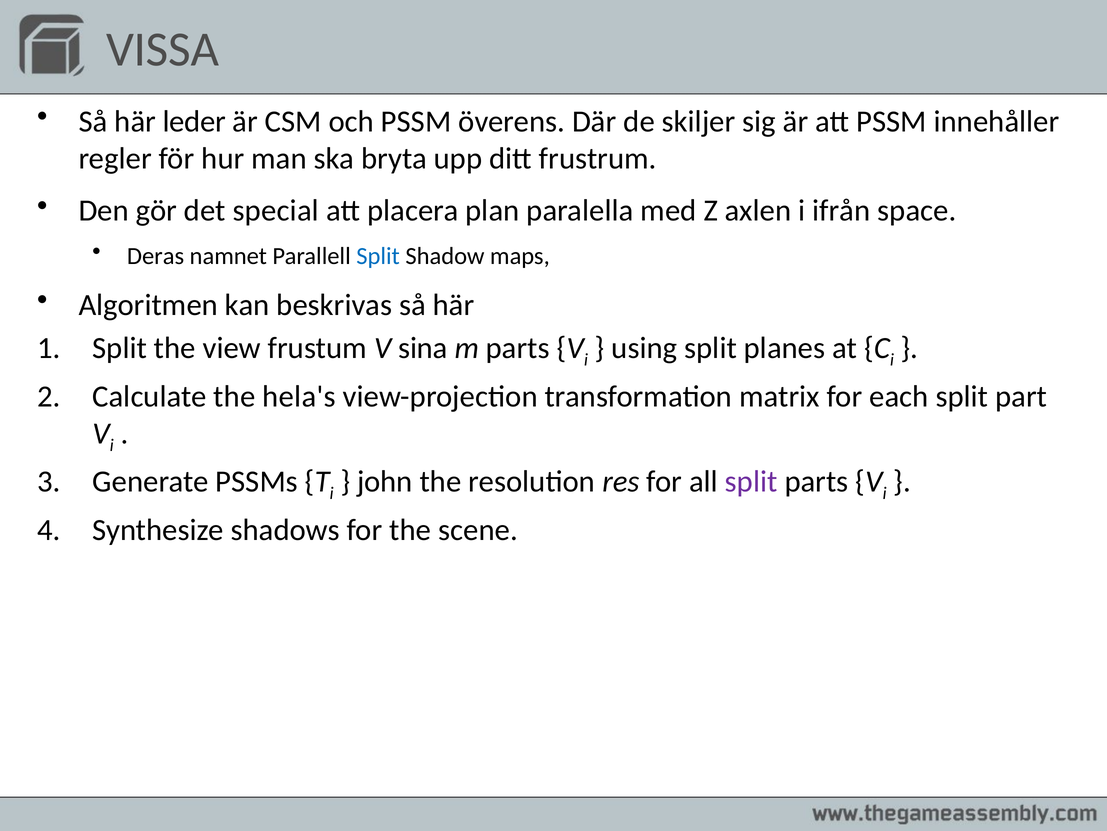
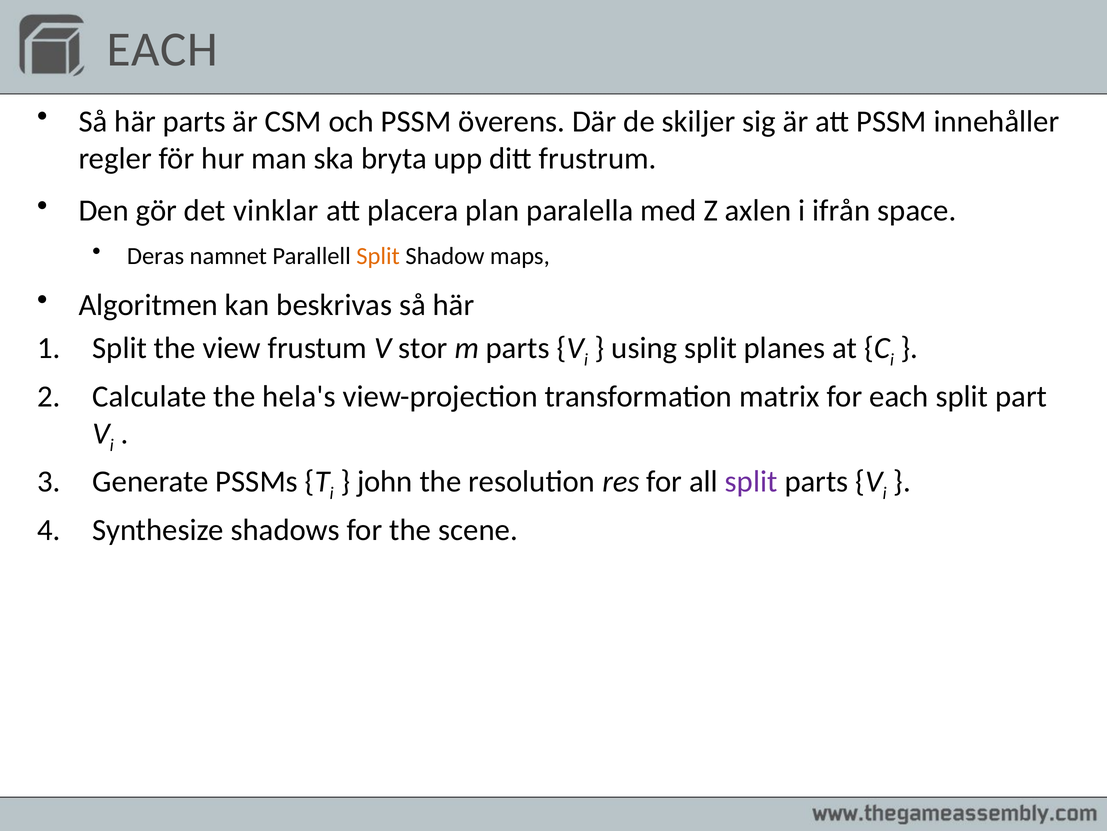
VISSA at (163, 50): VISSA -> EACH
här leder: leder -> parts
special: special -> vinklar
Split at (378, 256) colour: blue -> orange
sina: sina -> stor
